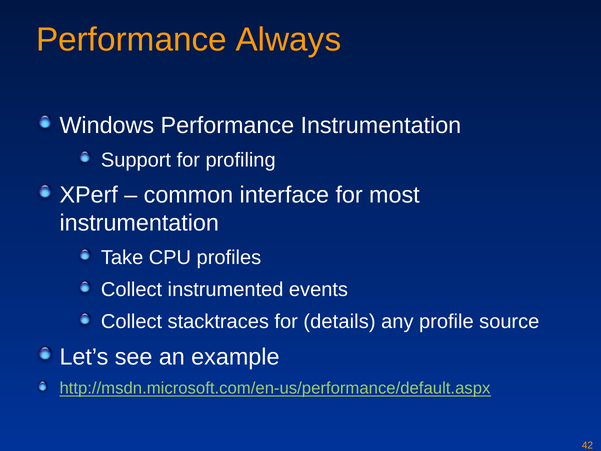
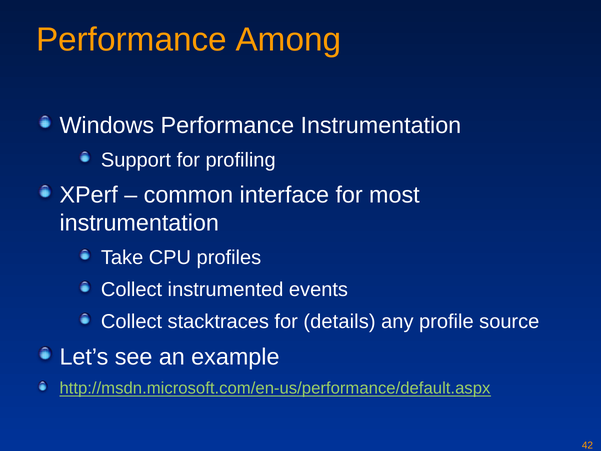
Always: Always -> Among
